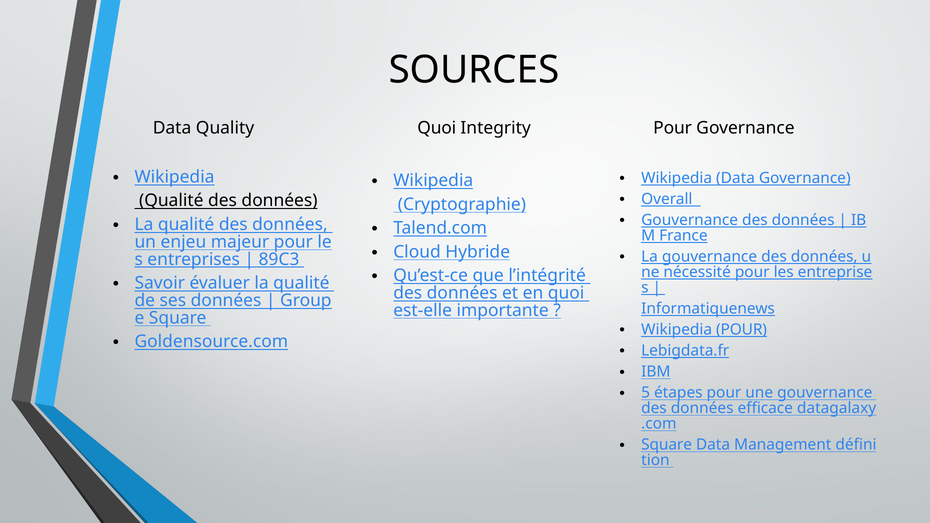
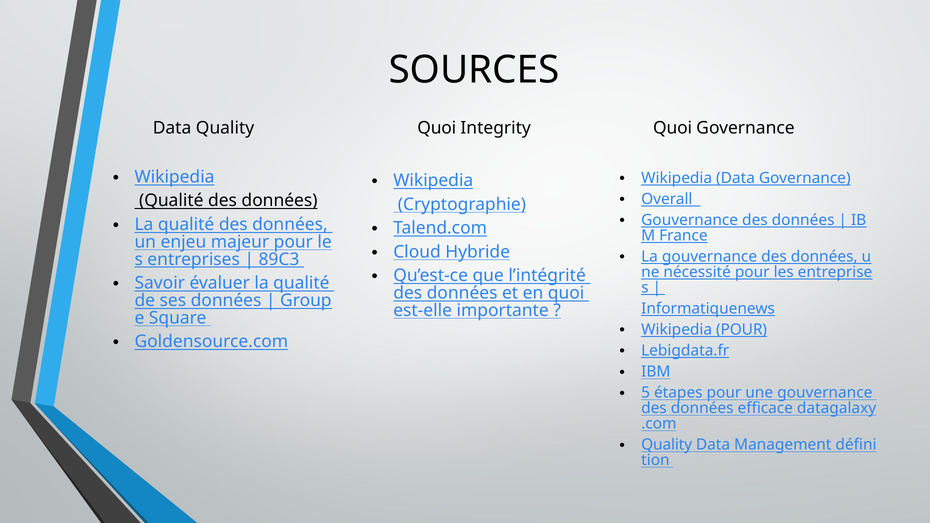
Pour at (673, 128): Pour -> Quoi
Square at (667, 445): Square -> Quality
